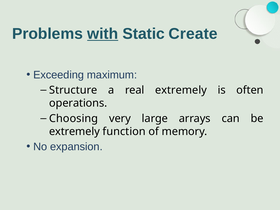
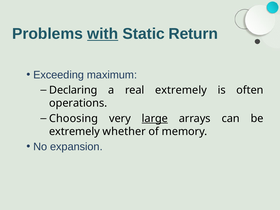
Create: Create -> Return
Structure: Structure -> Declaring
large underline: none -> present
function: function -> whether
